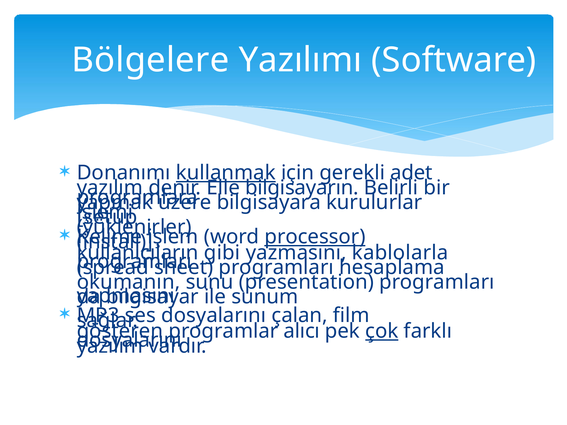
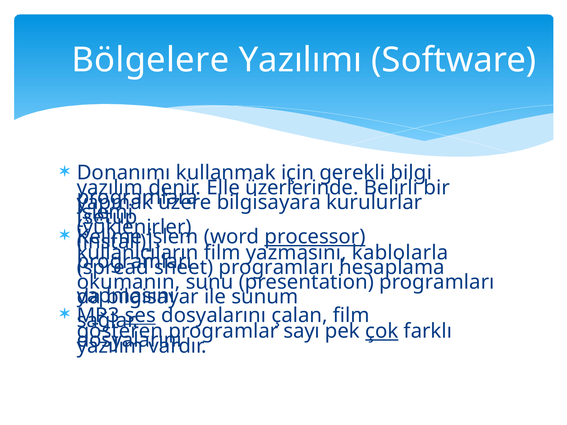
kullanmak underline: present -> none
adet: adet -> bilgi
bilgisayarın: bilgisayarın -> üzerlerinde
gibi at (222, 253): gibi -> film
ses underline: none -> present
alıcı: alıcı -> sayı
